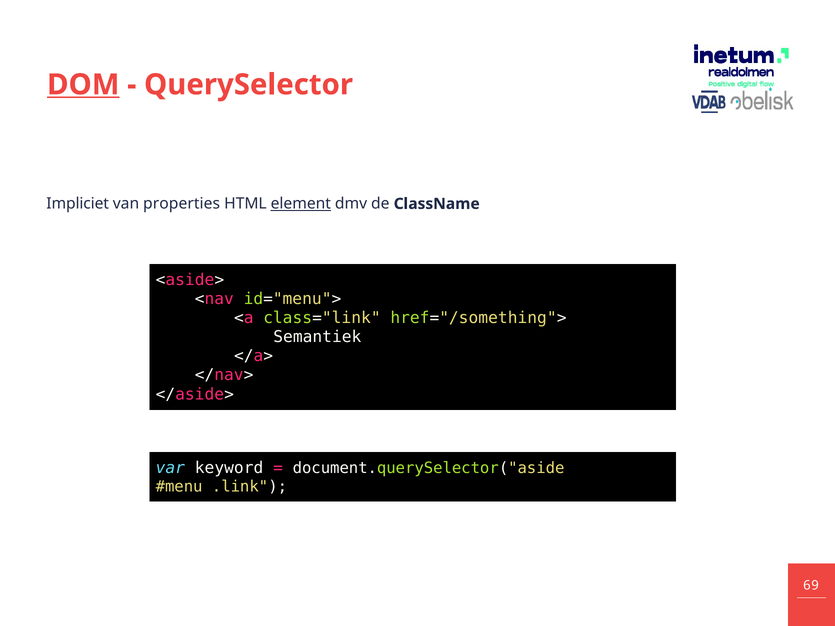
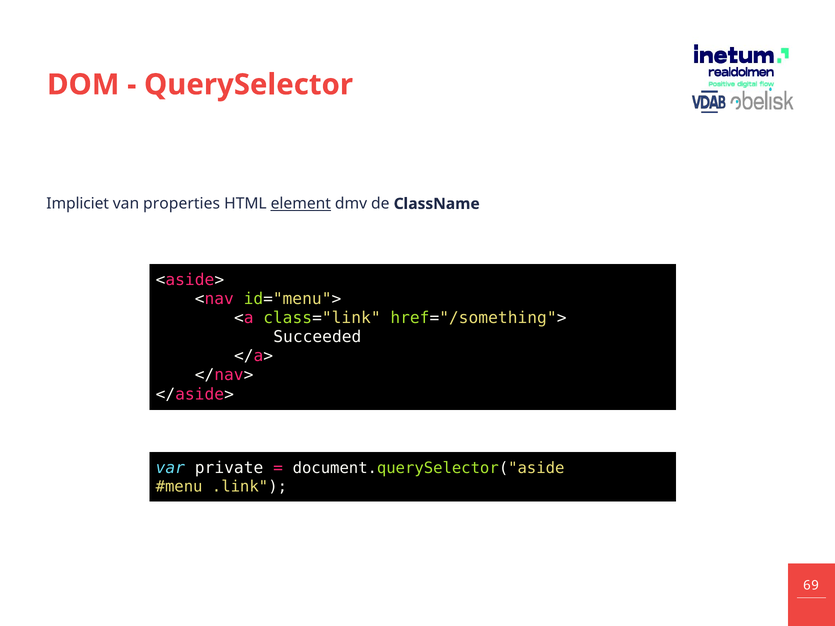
DOM underline: present -> none
Semantiek: Semantiek -> Succeeded
keyword: keyword -> private
